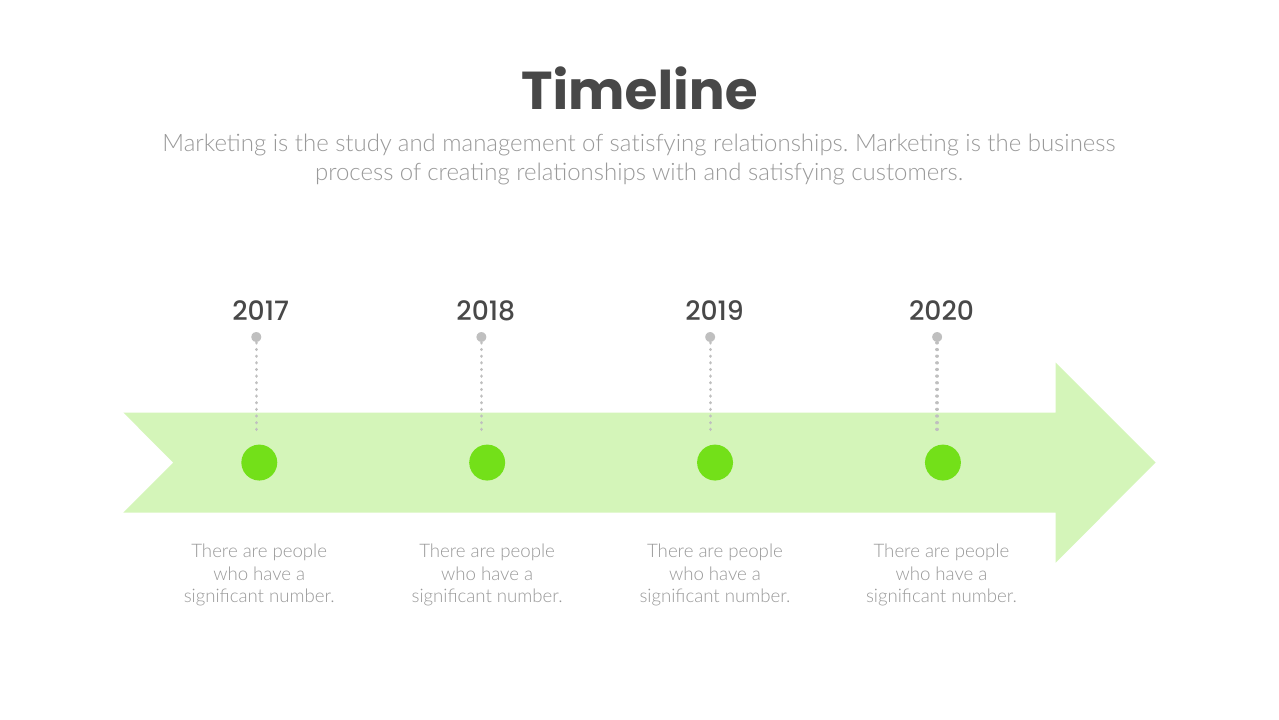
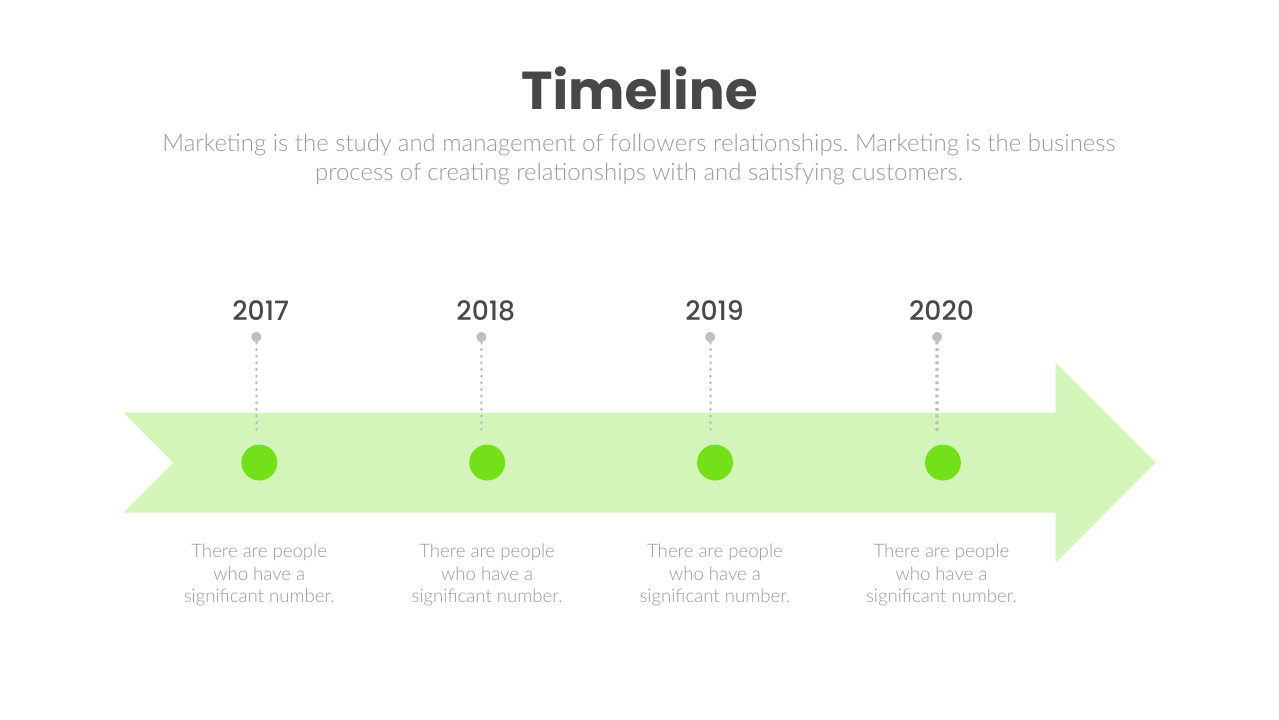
of satisfying: satisfying -> followers
